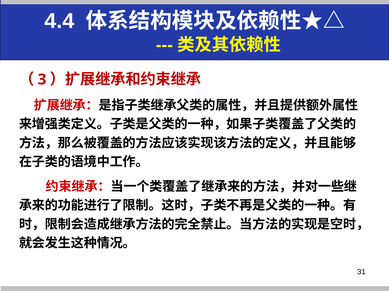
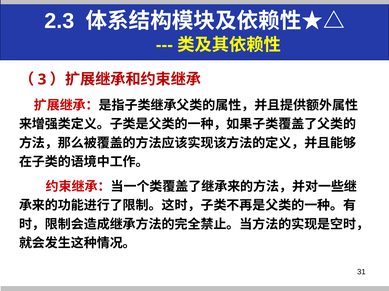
4.4: 4.4 -> 2.3
